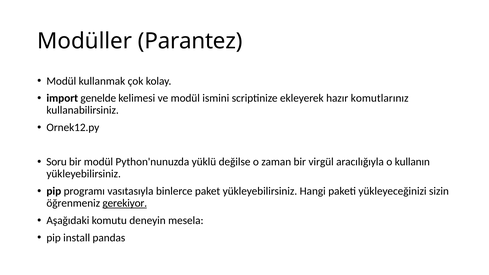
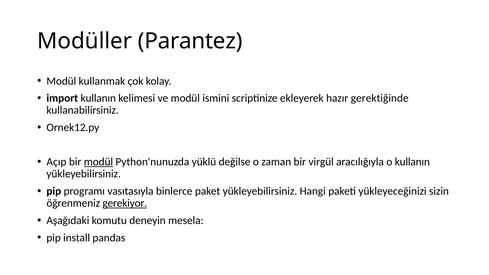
import genelde: genelde -> kullanın
komutlarınız: komutlarınız -> gerektiğinde
Soru: Soru -> Açıp
modül at (98, 162) underline: none -> present
